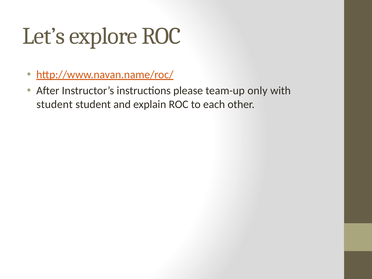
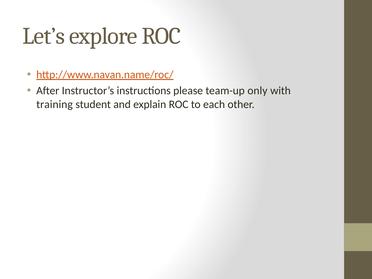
student at (55, 104): student -> training
